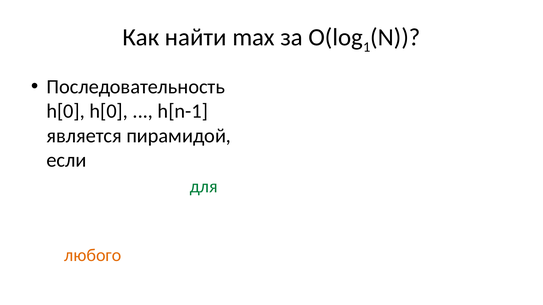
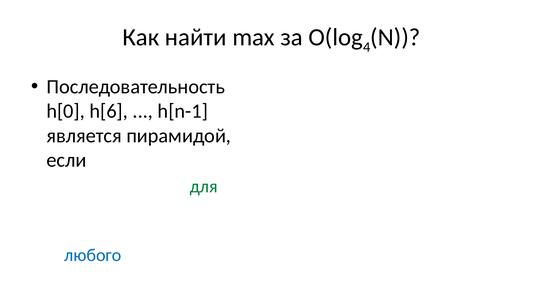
1 at (367, 47): 1 -> 4
h[0 h[0: h[0 -> h[6
любого at (93, 256) colour: orange -> blue
